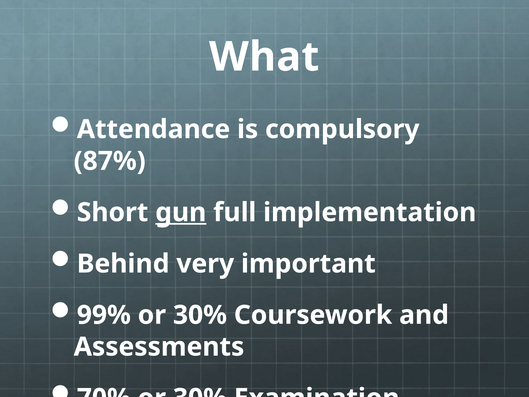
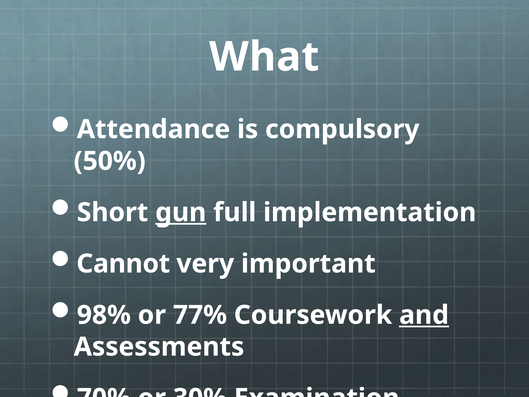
87%: 87% -> 50%
Behind: Behind -> Cannot
99%: 99% -> 98%
30% at (200, 315): 30% -> 77%
and underline: none -> present
